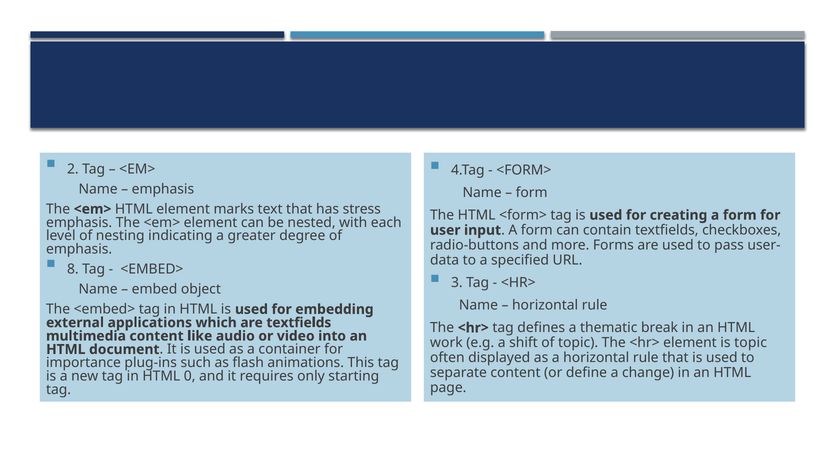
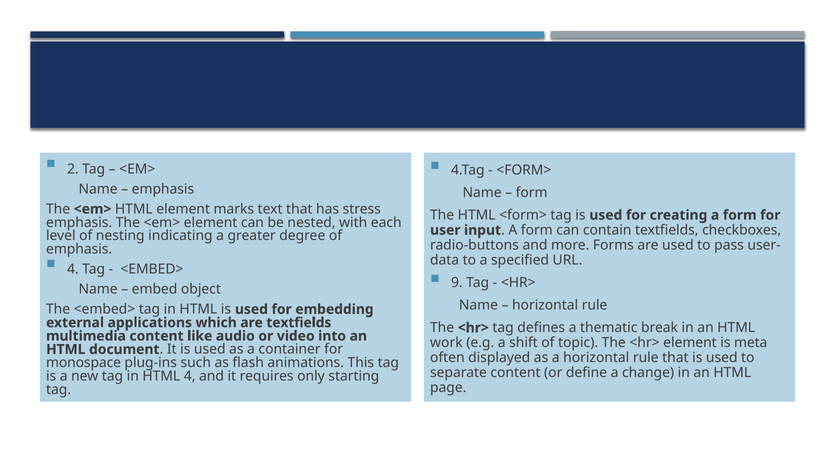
8 at (73, 269): 8 -> 4
3: 3 -> 9
is topic: topic -> meta
importance: importance -> monospace
HTML 0: 0 -> 4
